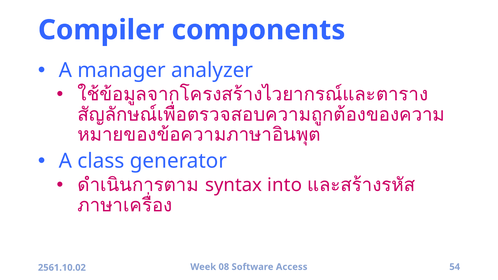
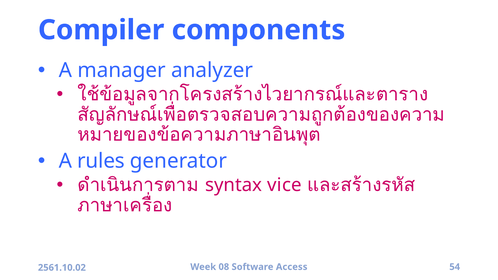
class: class -> rules
into: into -> vice
